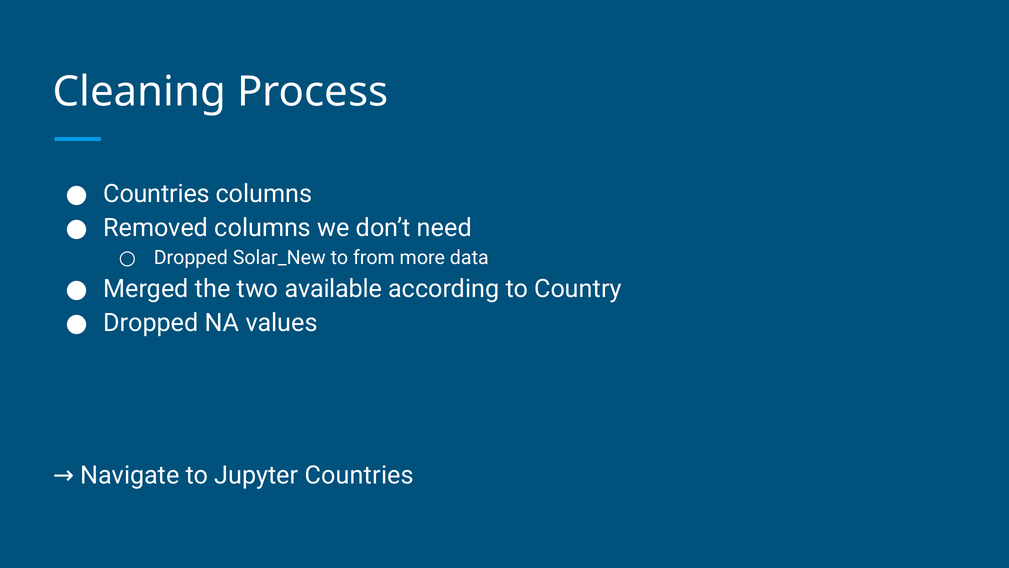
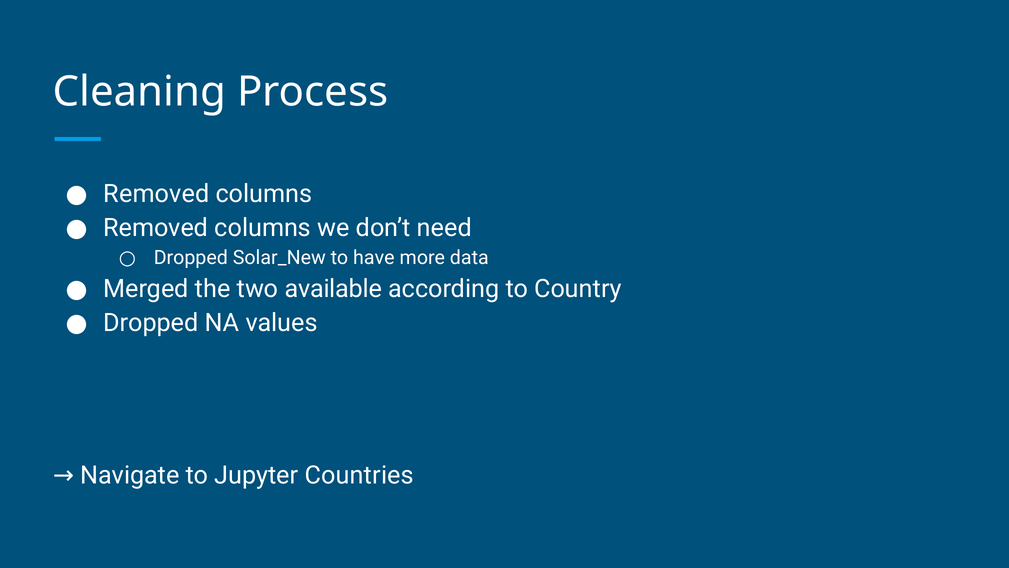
Countries at (157, 194): Countries -> Removed
from: from -> have
